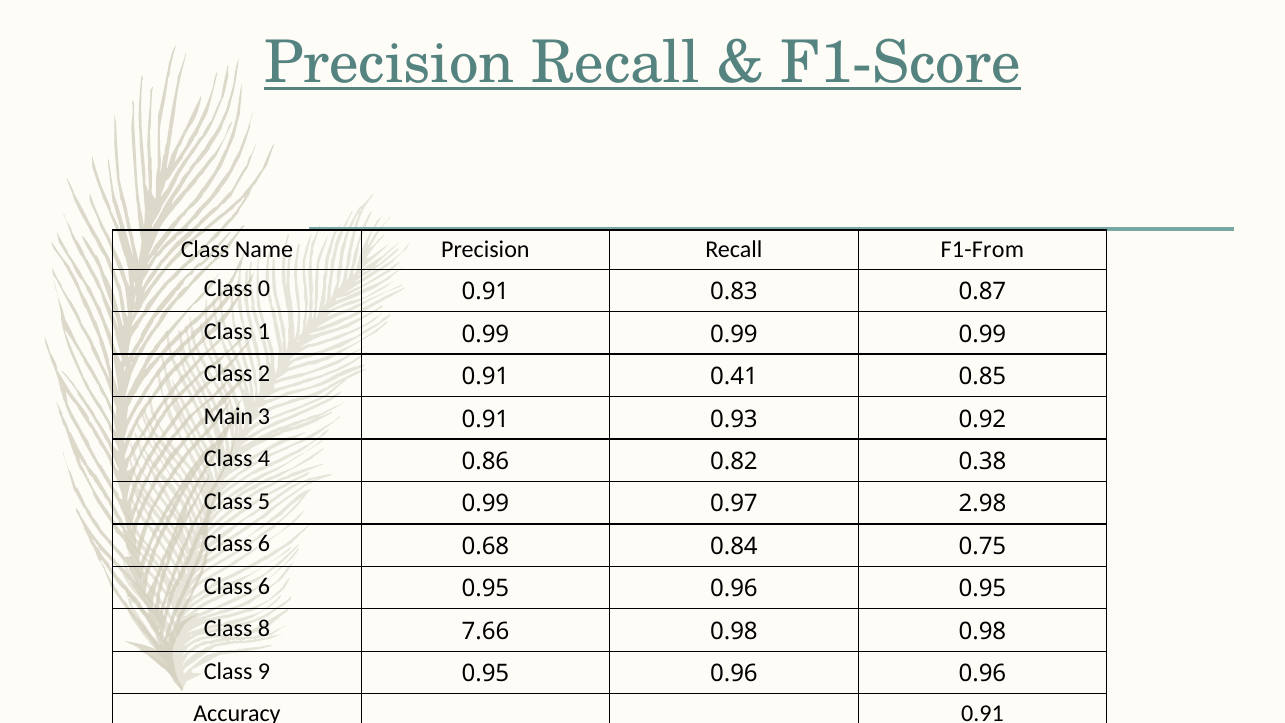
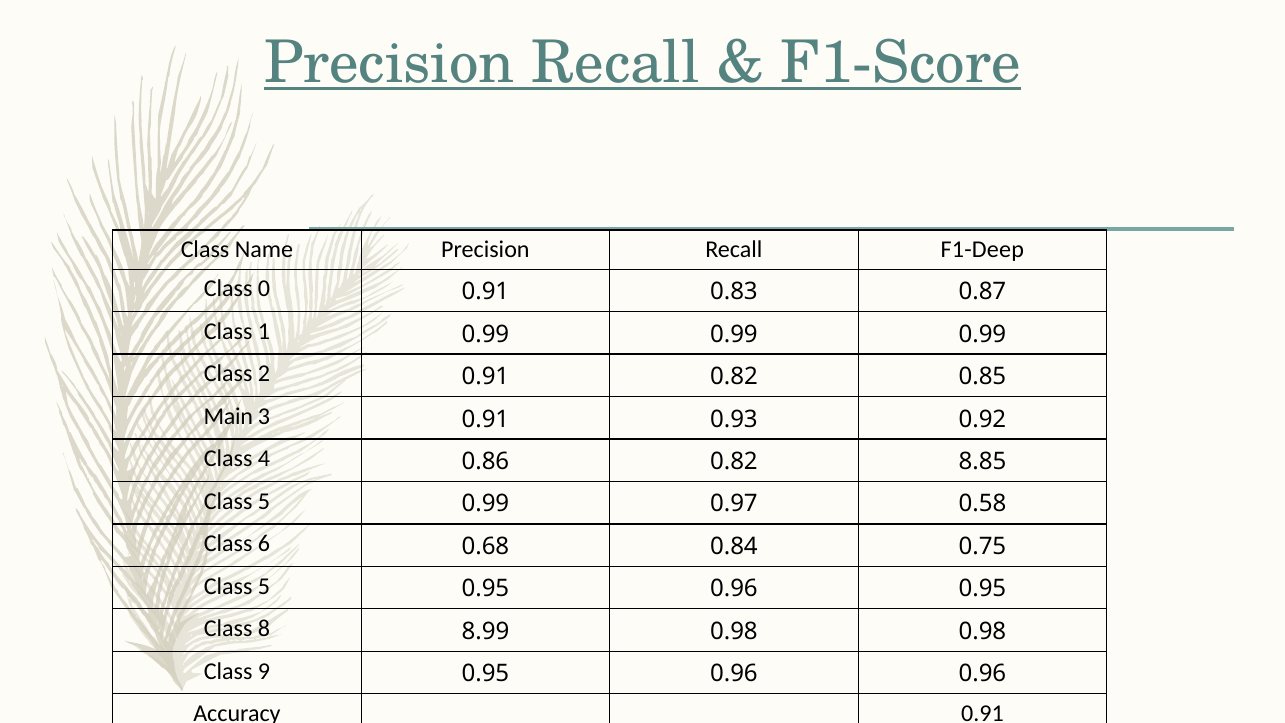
F1-From: F1-From -> F1-Deep
0.91 0.41: 0.41 -> 0.82
0.38: 0.38 -> 8.85
2.98: 2.98 -> 0.58
6 at (264, 586): 6 -> 5
7.66: 7.66 -> 8.99
